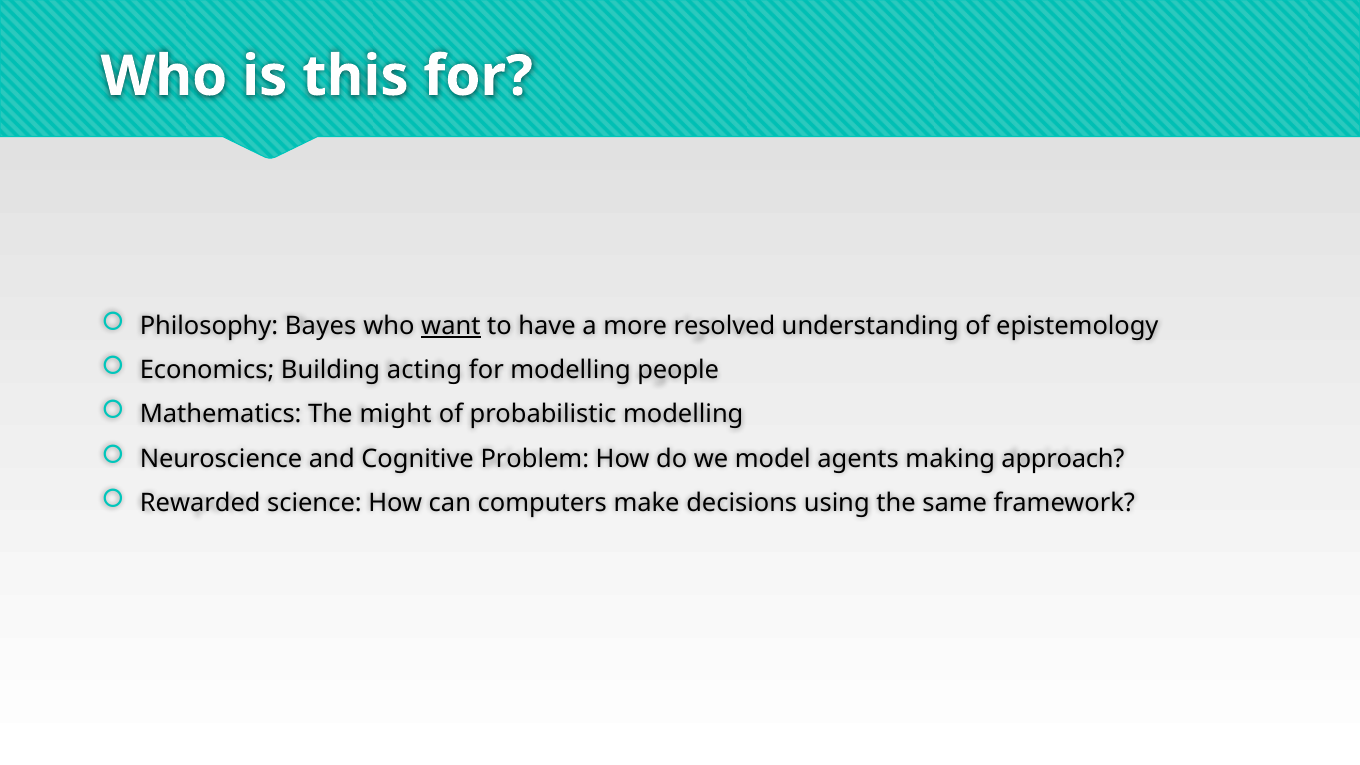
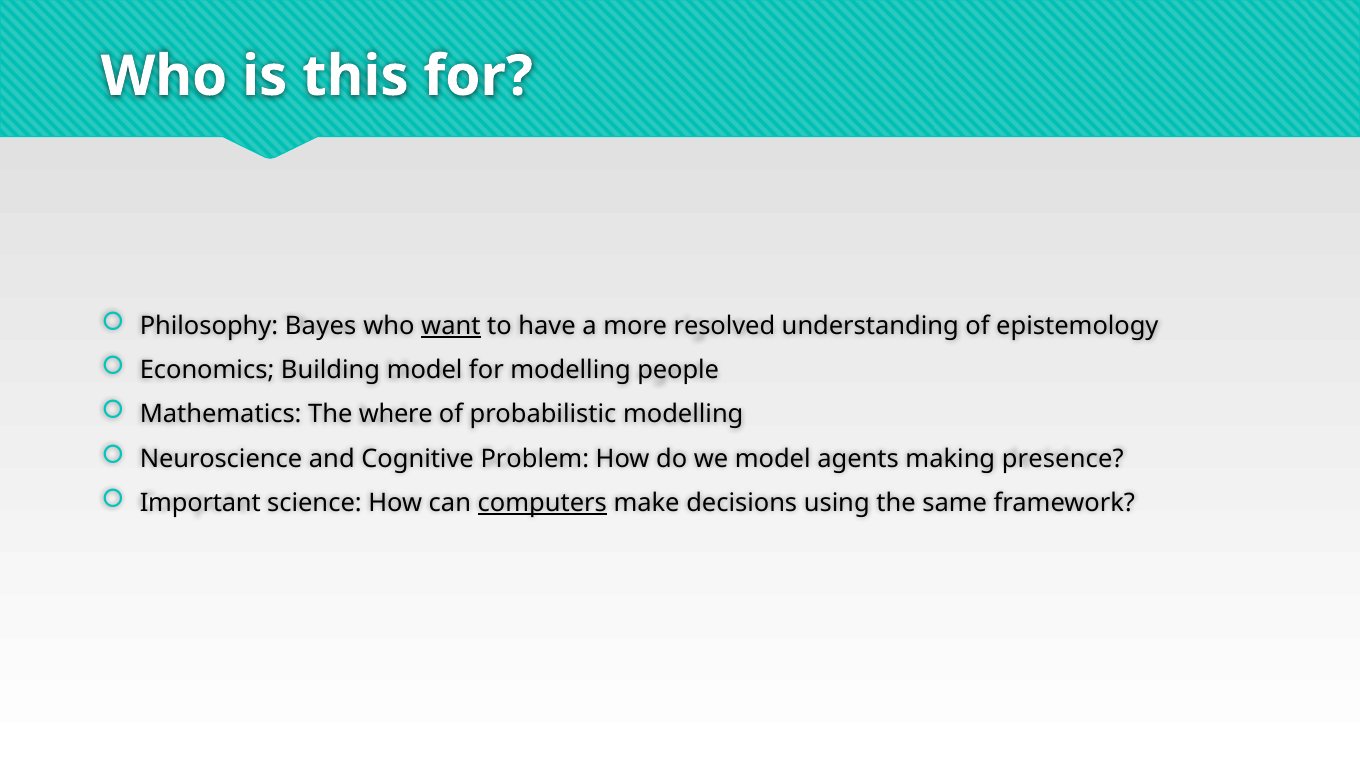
Building acting: acting -> model
might: might -> where
approach: approach -> presence
Rewarded: Rewarded -> Important
computers underline: none -> present
